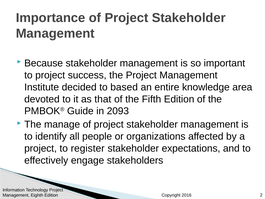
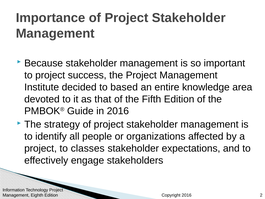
in 2093: 2093 -> 2016
manage: manage -> strategy
register: register -> classes
